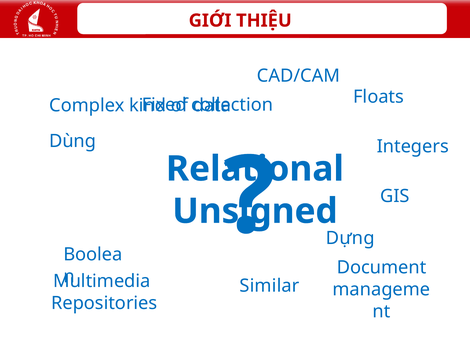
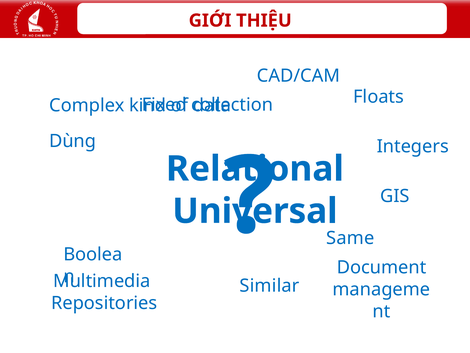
Unsigned: Unsigned -> Universal
Dựng: Dựng -> Same
